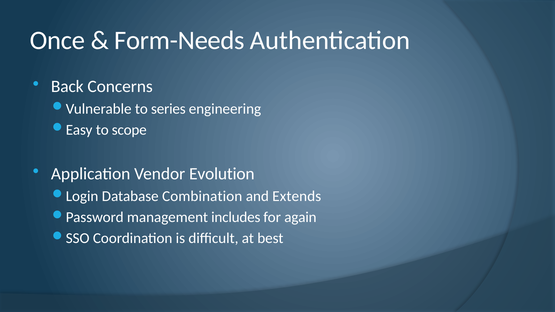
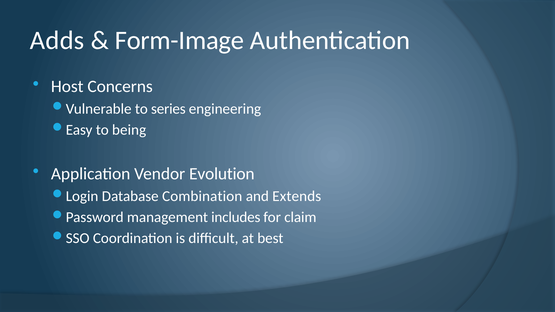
Once: Once -> Adds
Form-Needs: Form-Needs -> Form-Image
Back: Back -> Host
scope: scope -> being
again: again -> claim
